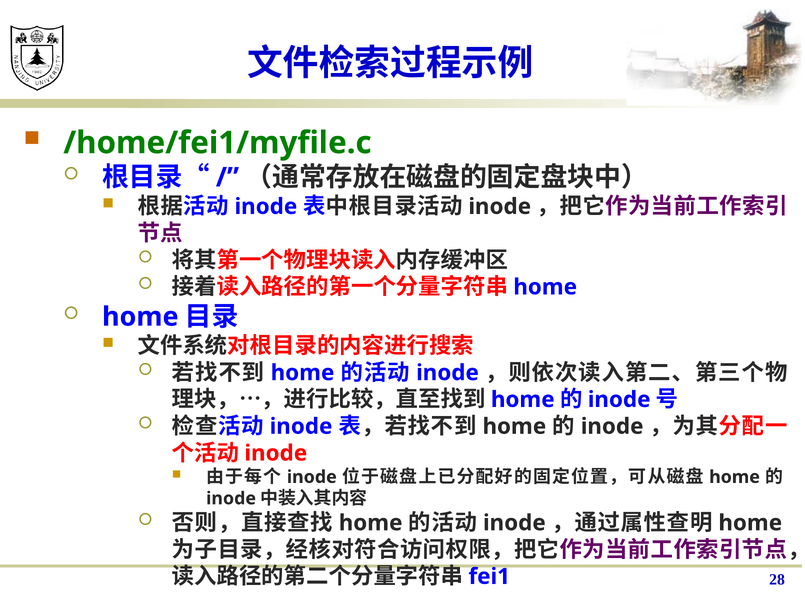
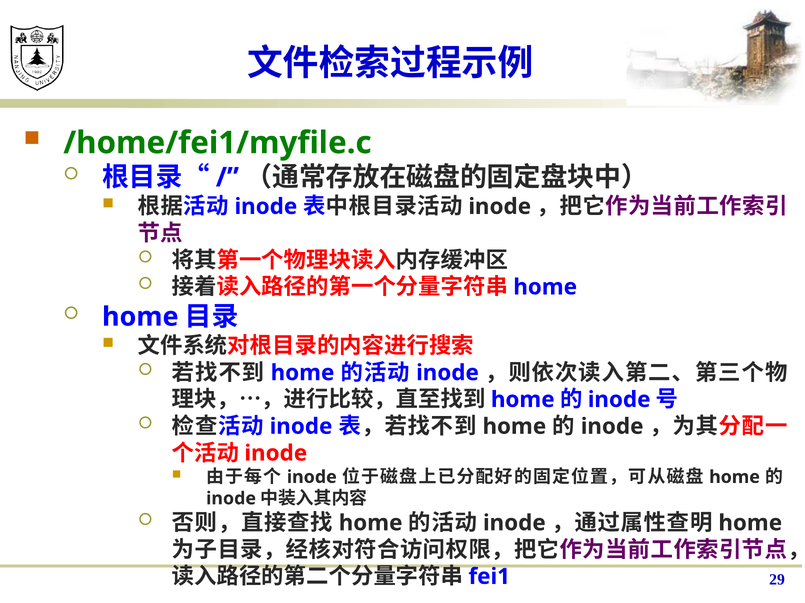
28: 28 -> 29
